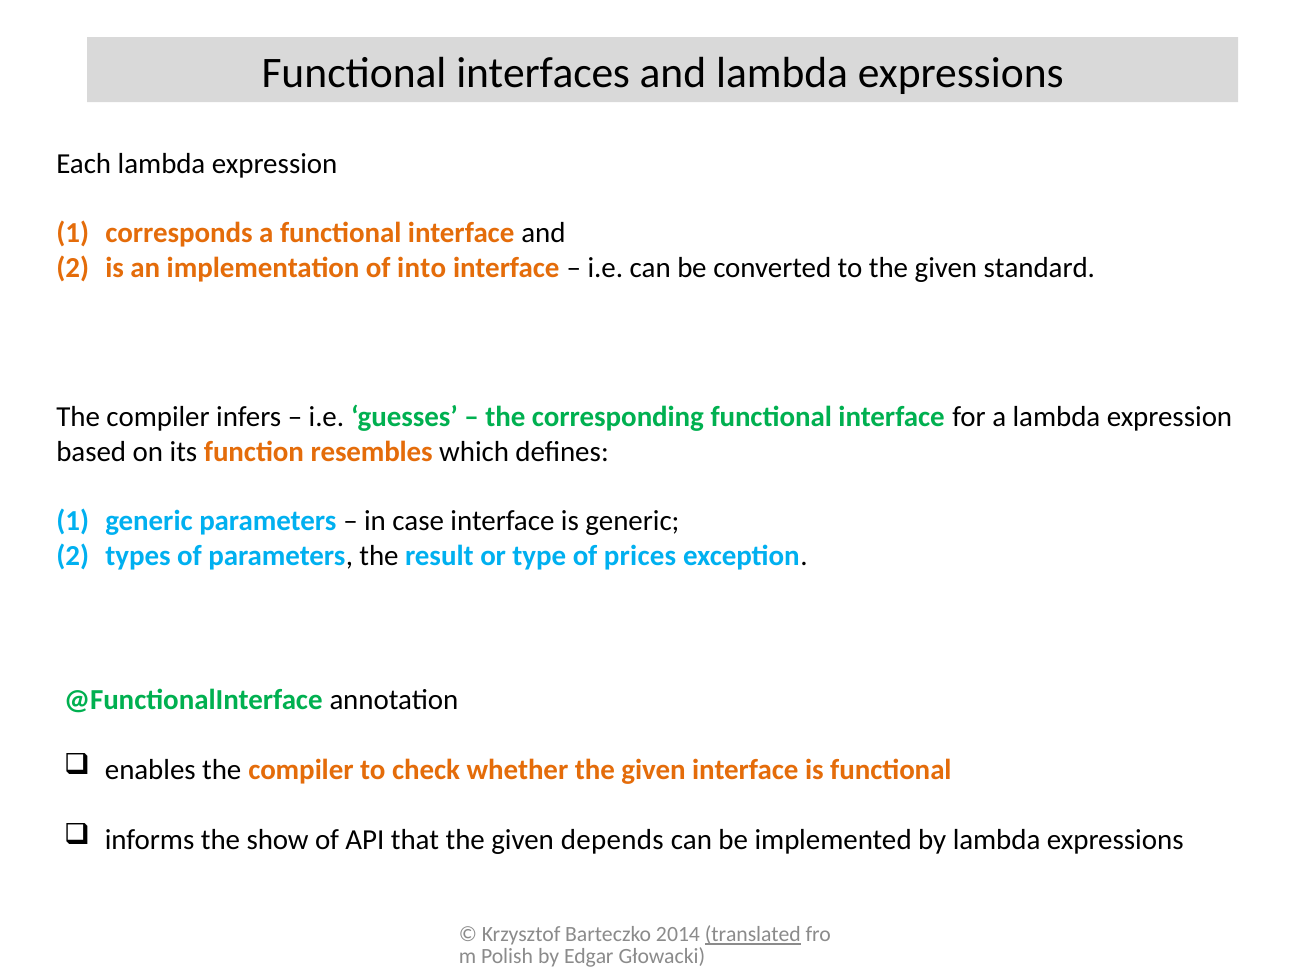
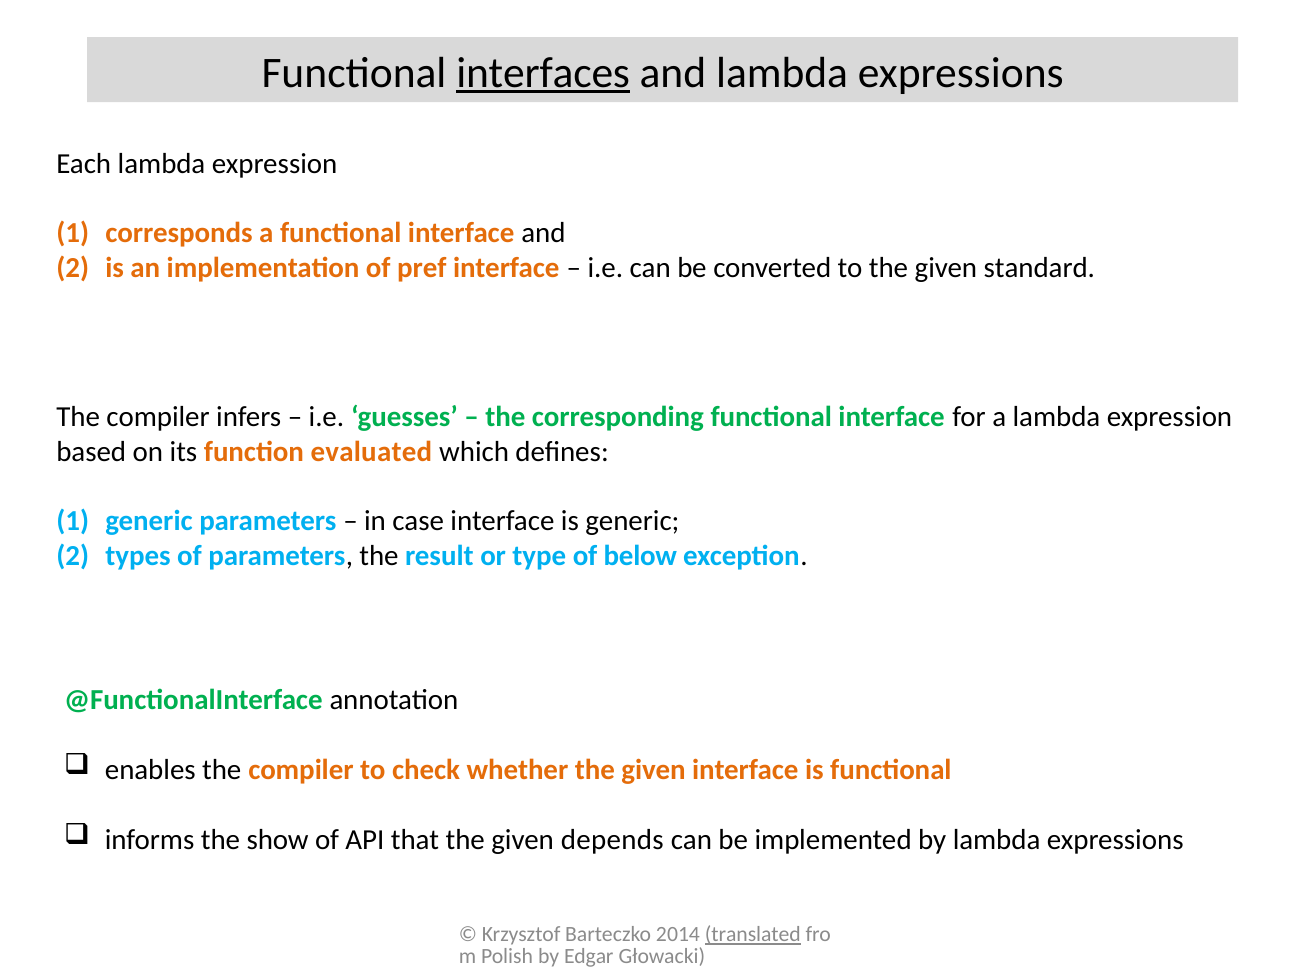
interfaces underline: none -> present
into: into -> pref
resembles: resembles -> evaluated
prices: prices -> below
